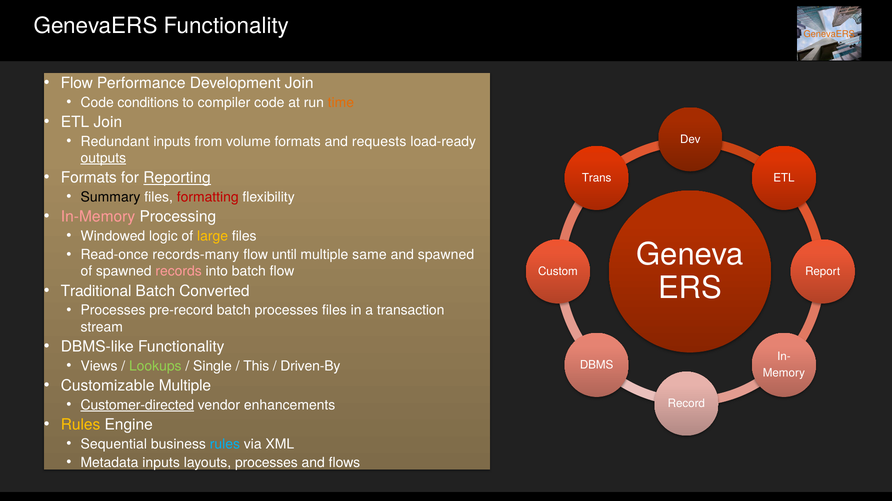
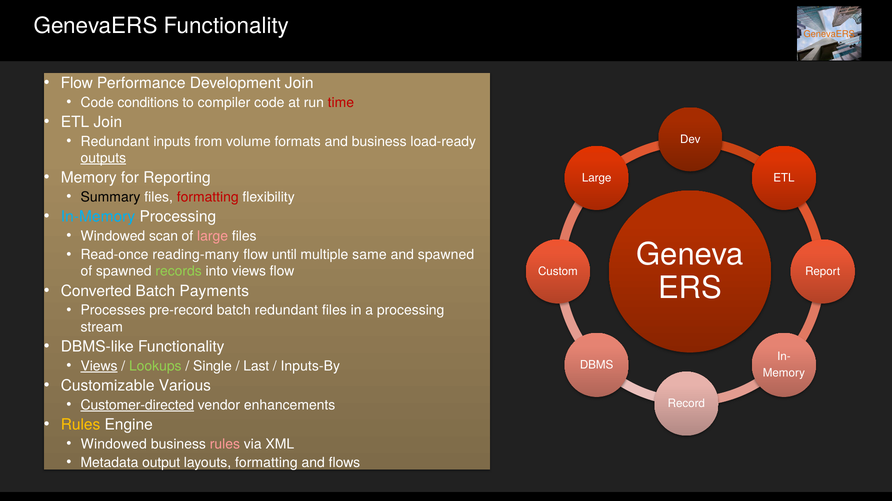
time colour: orange -> red
and requests: requests -> business
Formats at (89, 178): Formats -> Memory
Reporting underline: present -> none
Trans at (597, 178): Trans -> Large
In-Memory colour: pink -> light blue
logic: logic -> scan
large at (213, 236) colour: yellow -> pink
records-many: records-many -> reading-many
records colour: pink -> light green
into batch: batch -> views
Traditional: Traditional -> Converted
Converted: Converted -> Payments
batch processes: processes -> redundant
a transaction: transaction -> processing
Views at (99, 367) underline: none -> present
This: This -> Last
Driven-By: Driven-By -> Inputs-By
Customizable Multiple: Multiple -> Various
Sequential at (114, 445): Sequential -> Windowed
rules at (225, 445) colour: light blue -> pink
Metadata inputs: inputs -> output
layouts processes: processes -> formatting
